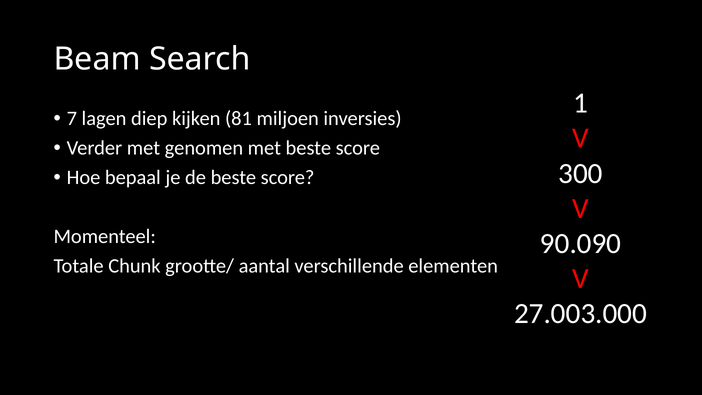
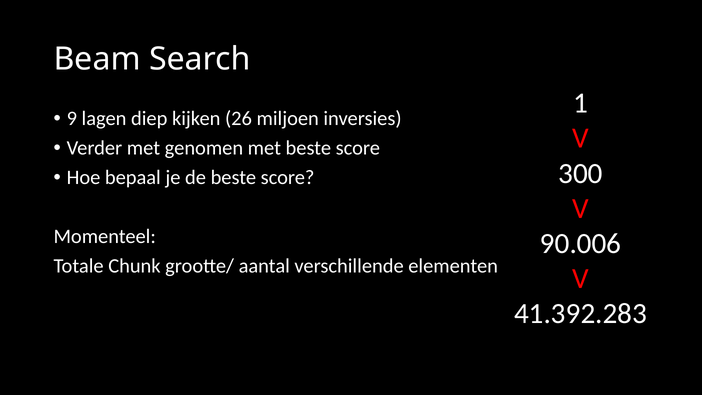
7: 7 -> 9
81: 81 -> 26
90.090: 90.090 -> 90.006
27.003.000: 27.003.000 -> 41.392.283
